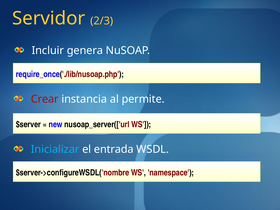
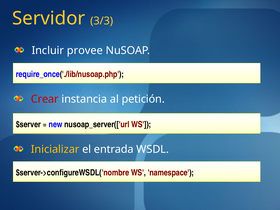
2/3: 2/3 -> 3/3
genera: genera -> provee
permite: permite -> petición
Inicializar colour: light blue -> yellow
